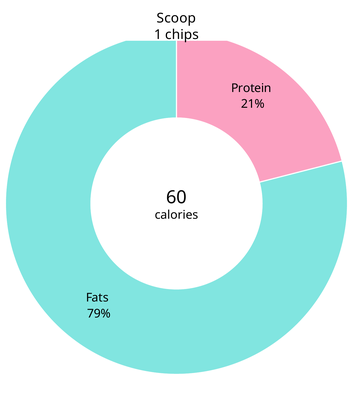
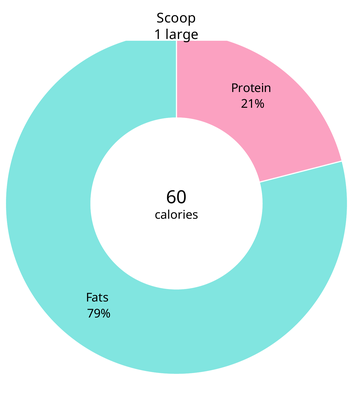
chips: chips -> large
